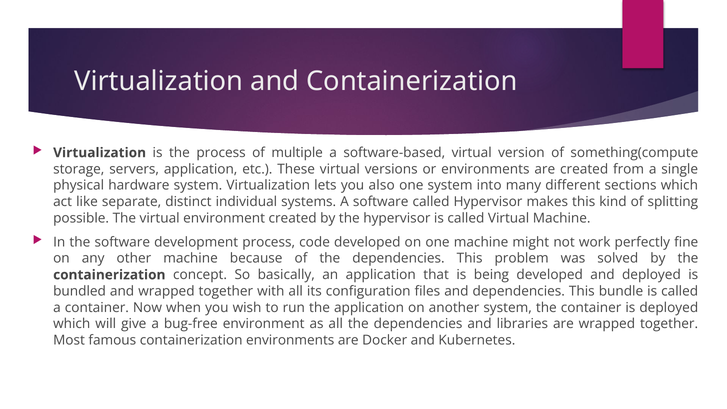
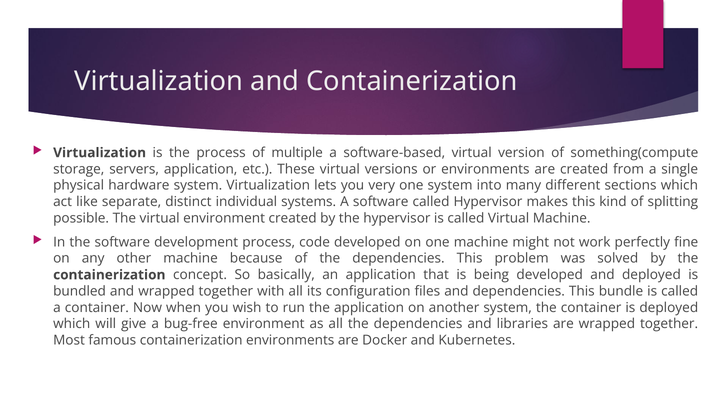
also: also -> very
